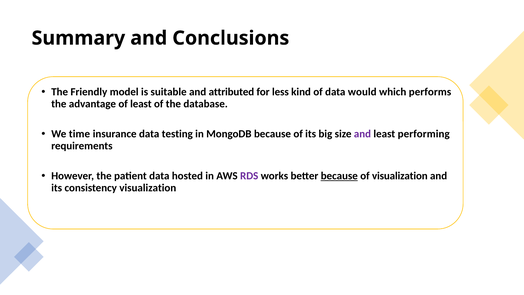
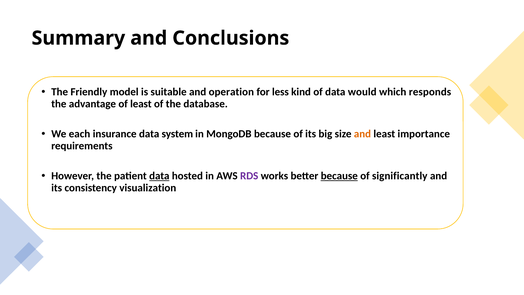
attributed: attributed -> operation
performs: performs -> responds
time: time -> each
testing: testing -> system
and at (362, 134) colour: purple -> orange
performing: performing -> importance
data at (159, 176) underline: none -> present
of visualization: visualization -> significantly
